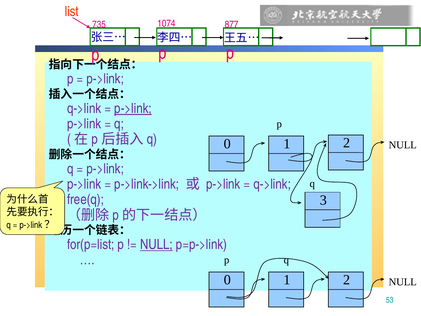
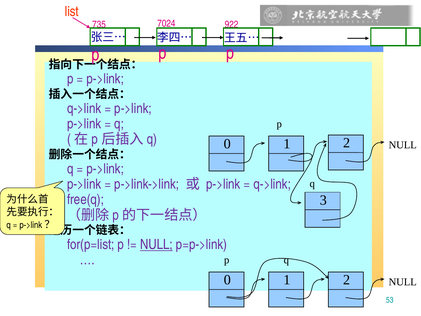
1074: 1074 -> 7024
877: 877 -> 922
p->link at (133, 108) underline: present -> none
